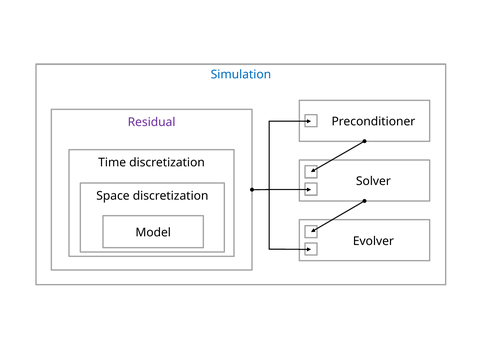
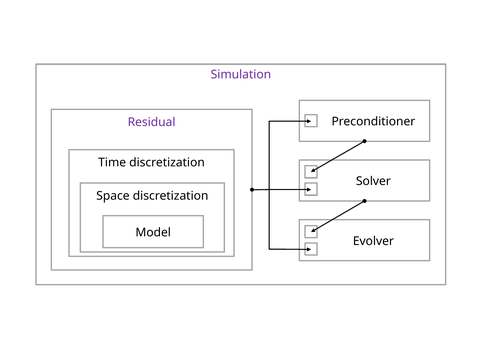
Simulation colour: blue -> purple
